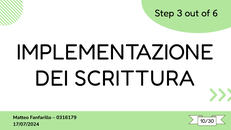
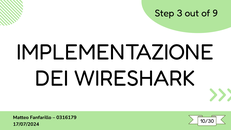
6: 6 -> 9
SCRITTURA: SCRITTURA -> WIRESHARK
